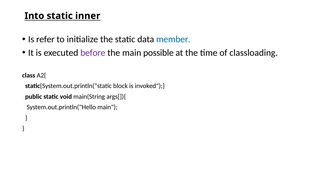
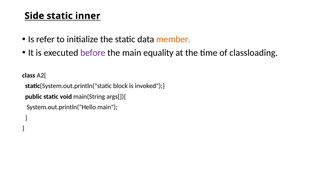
Into: Into -> Side
member colour: blue -> orange
possible: possible -> equality
